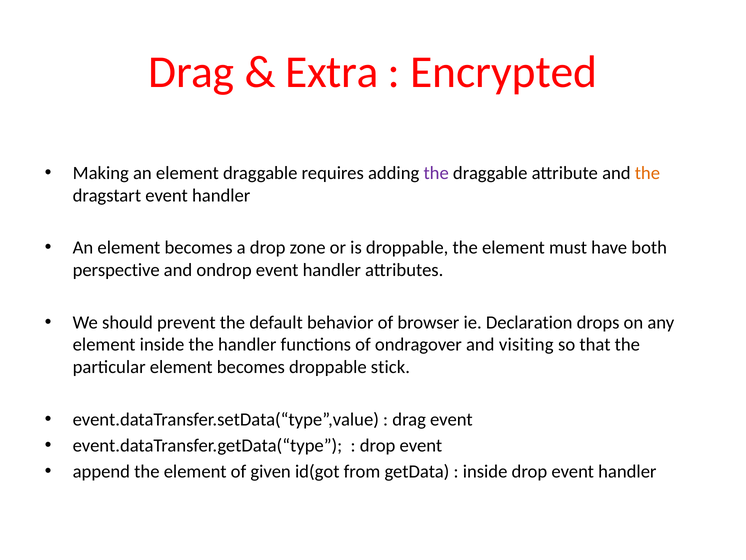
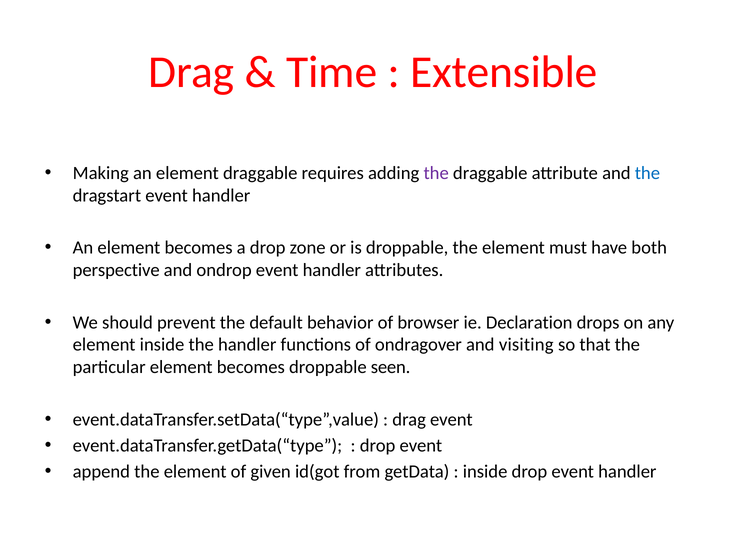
Extra: Extra -> Time
Encrypted: Encrypted -> Extensible
the at (647, 173) colour: orange -> blue
stick: stick -> seen
